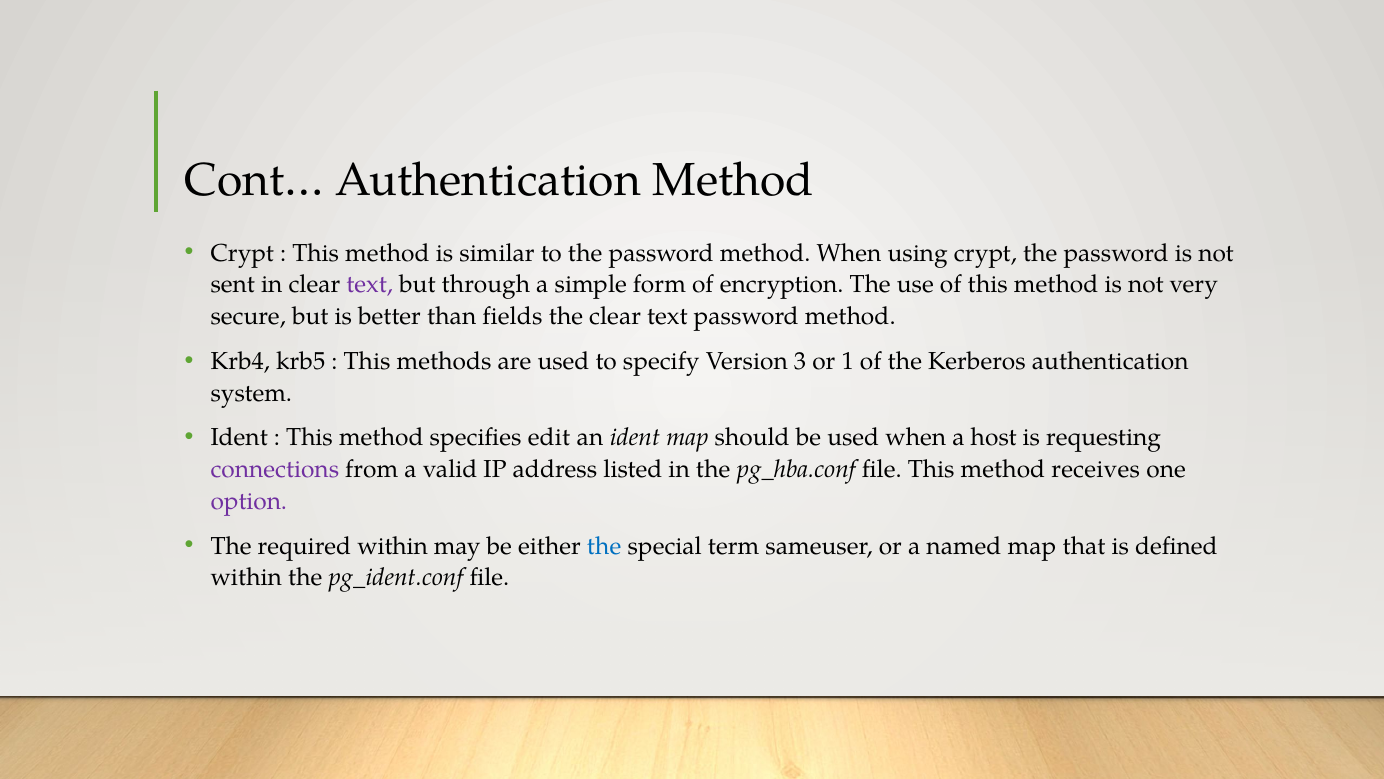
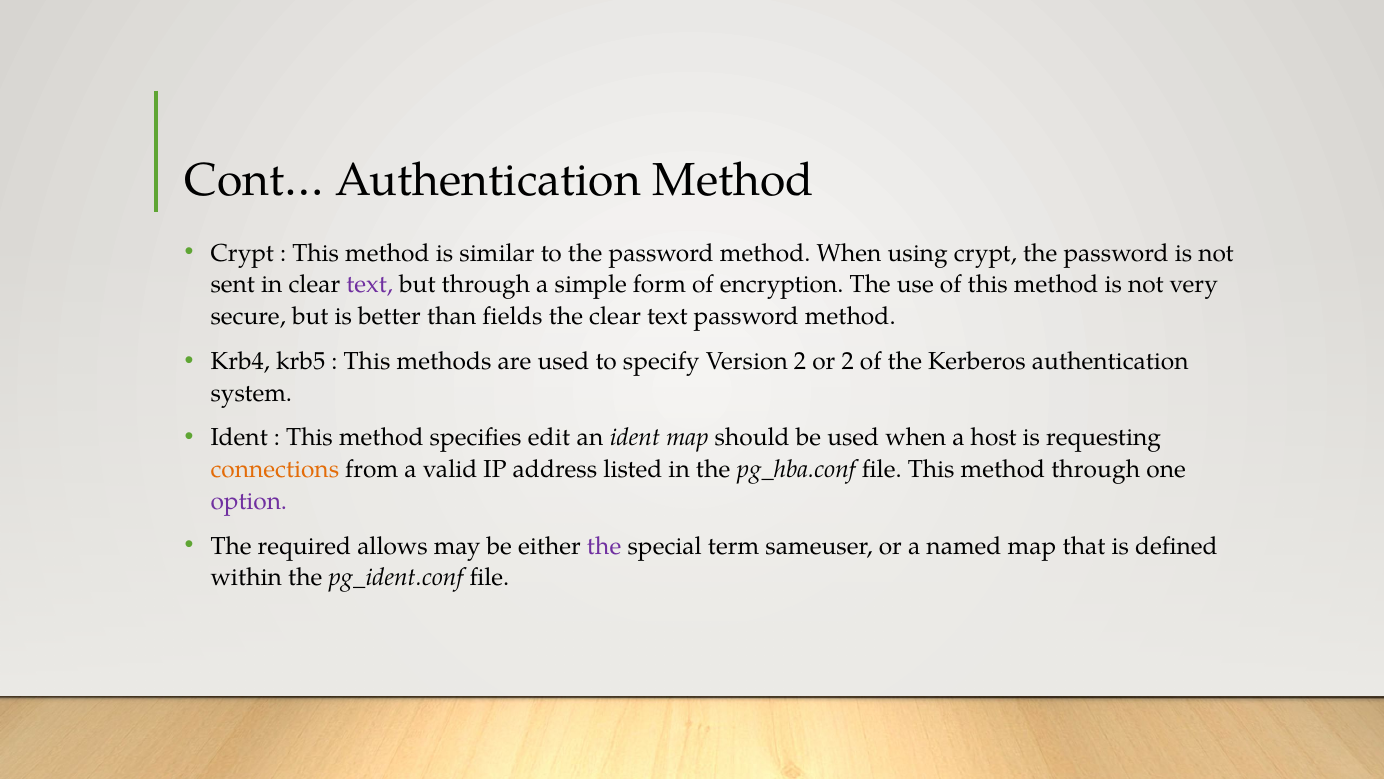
Version 3: 3 -> 2
or 1: 1 -> 2
connections colour: purple -> orange
method receives: receives -> through
required within: within -> allows
the at (604, 546) colour: blue -> purple
